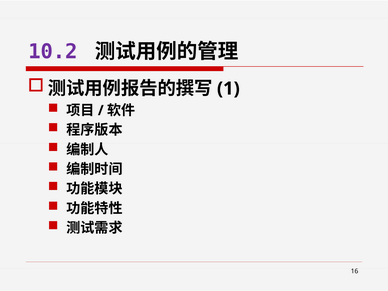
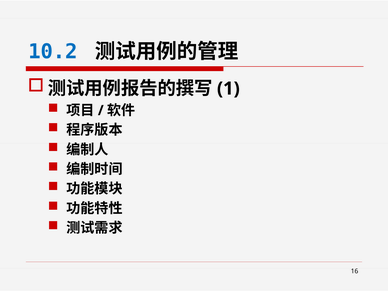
10.2 colour: purple -> blue
